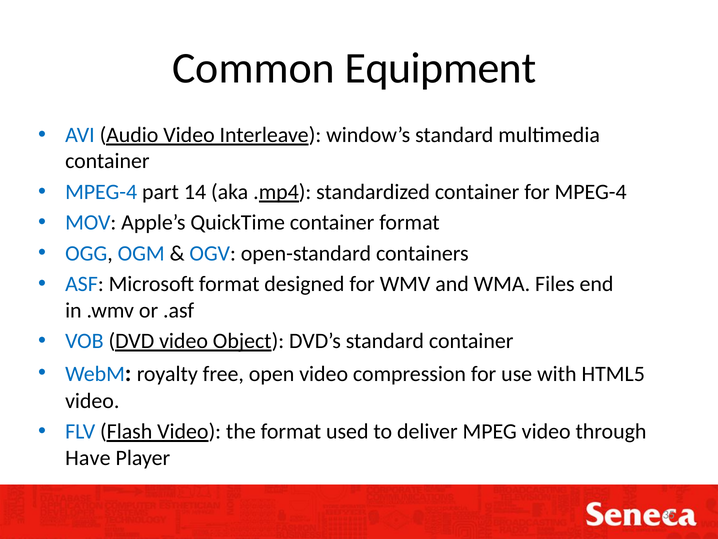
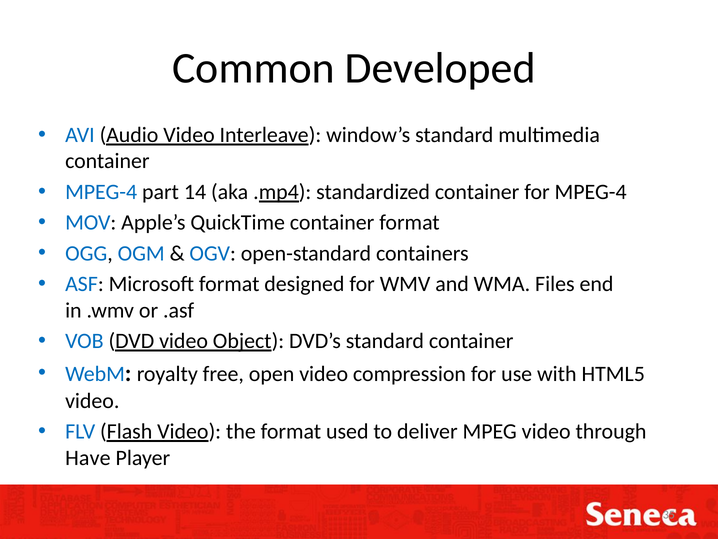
Equipment: Equipment -> Developed
